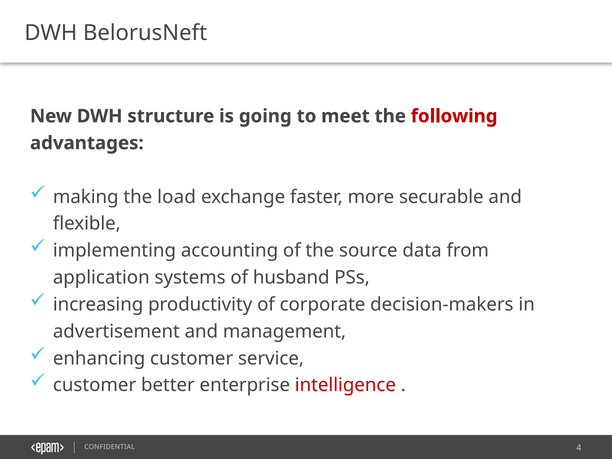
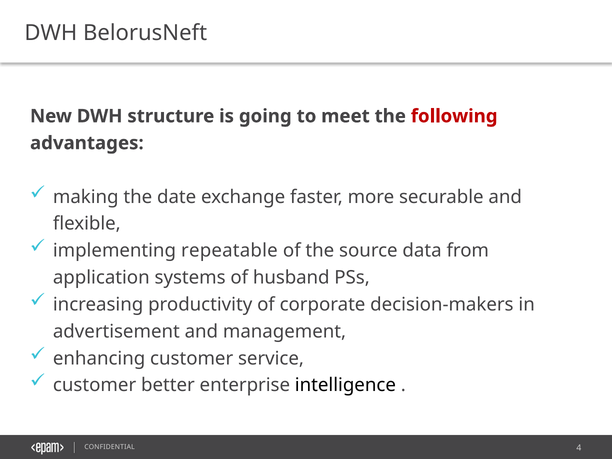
load: load -> date
accounting: accounting -> repeatable
intelligence colour: red -> black
